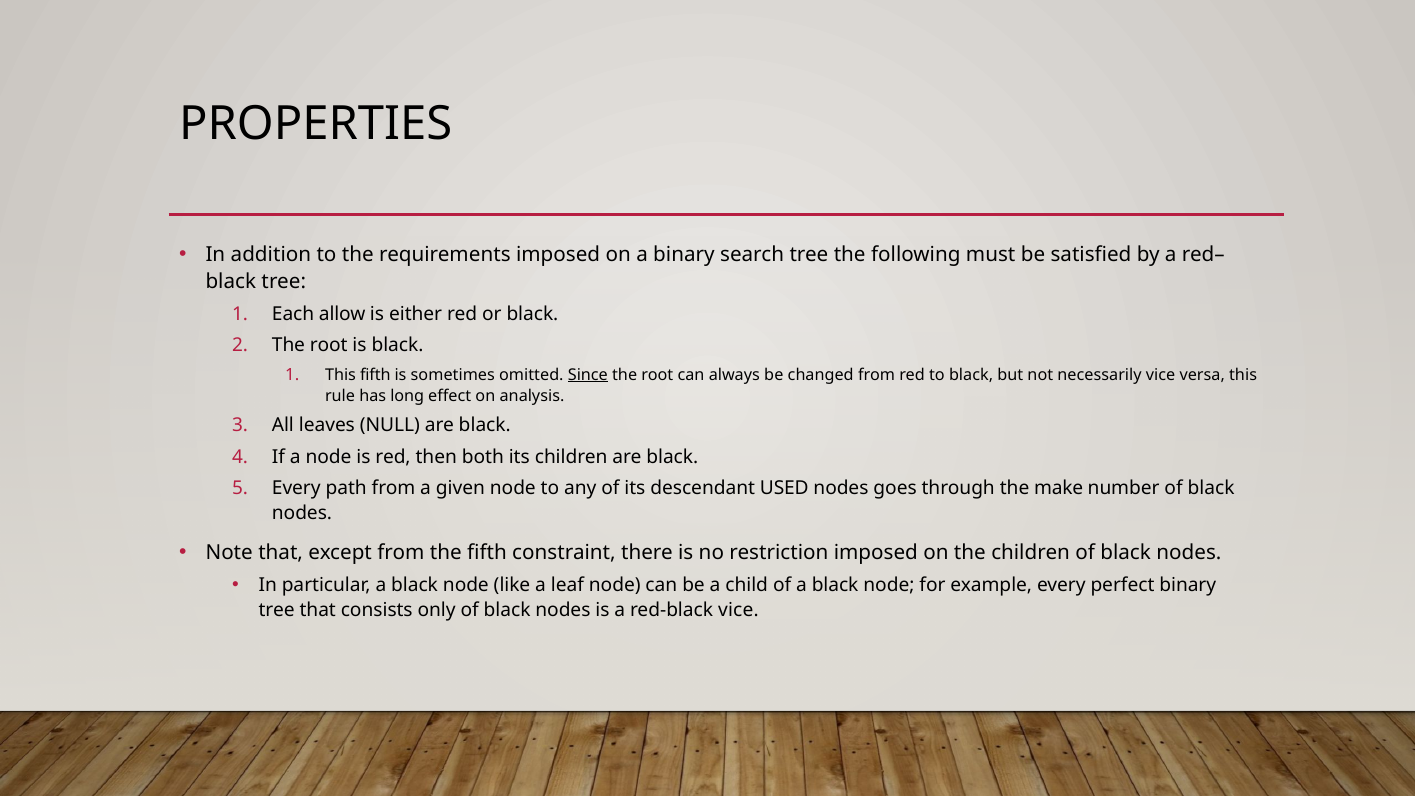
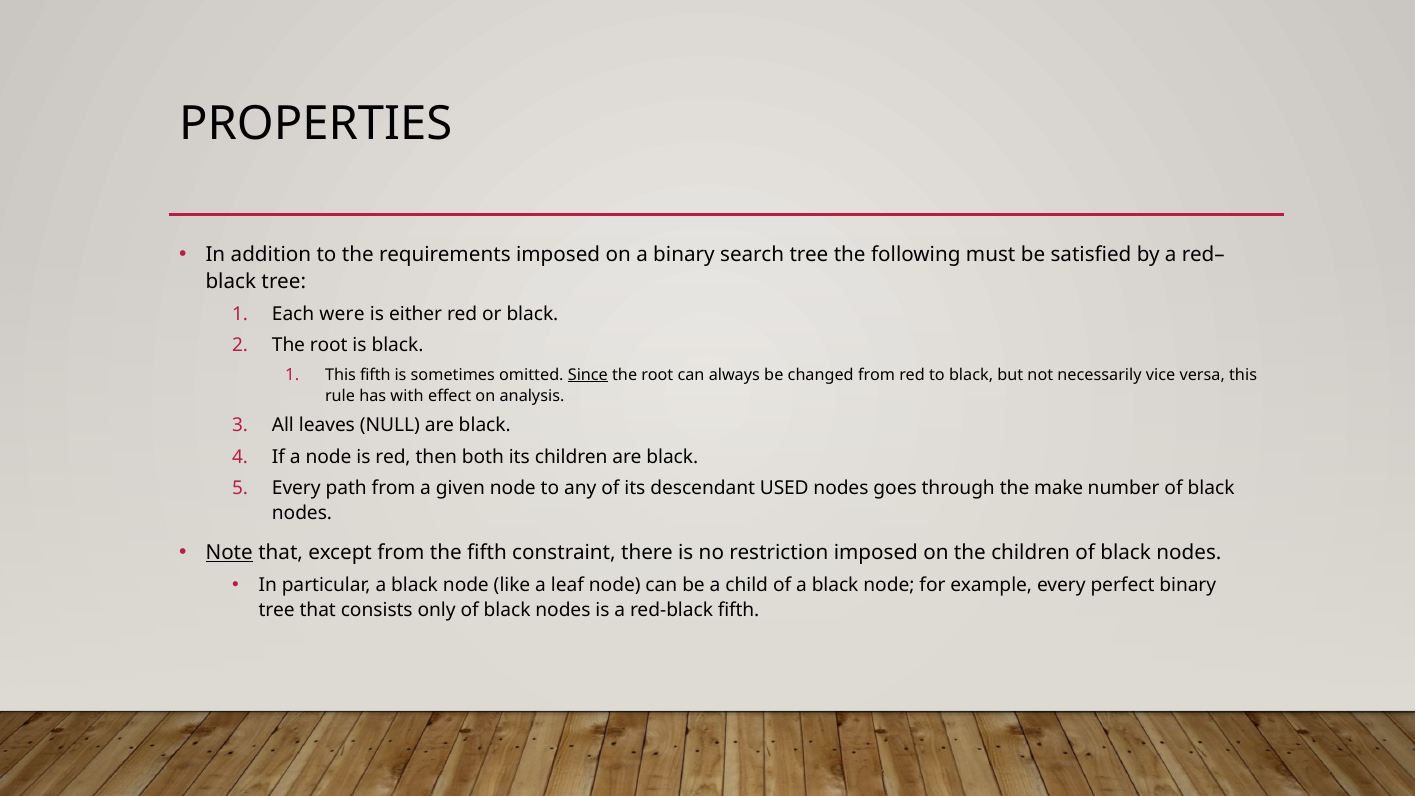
allow: allow -> were
long: long -> with
Note underline: none -> present
red-black vice: vice -> fifth
